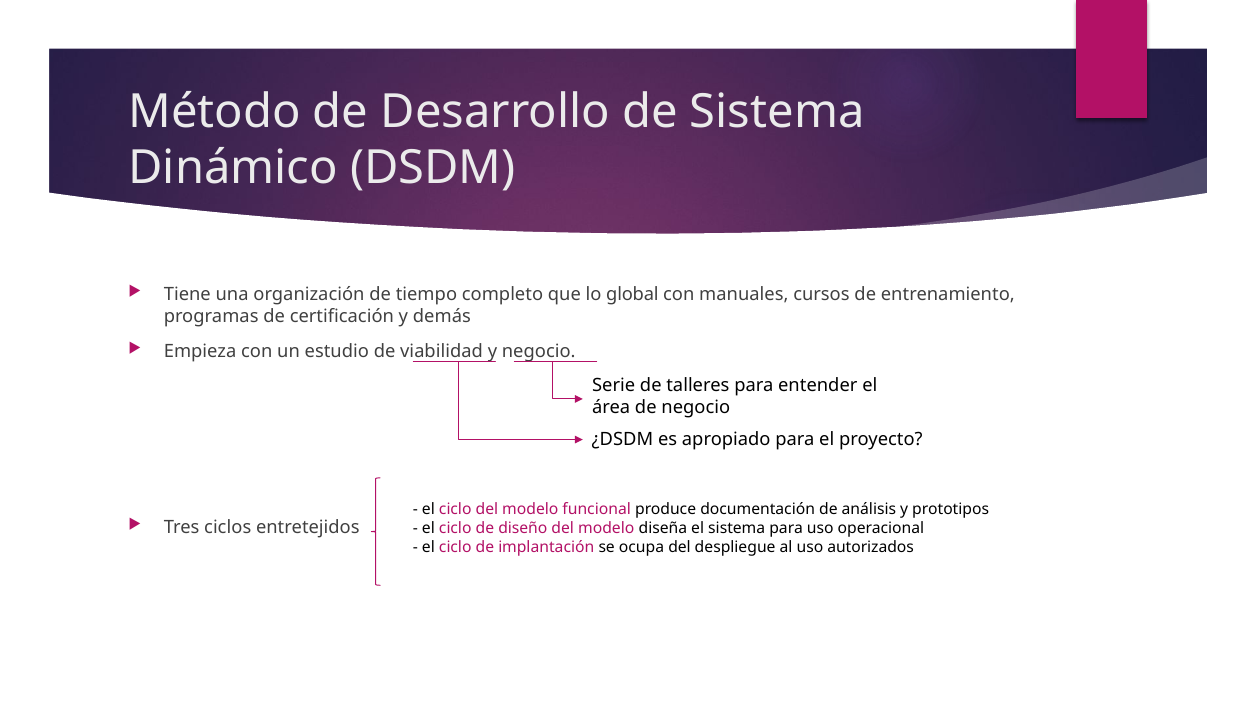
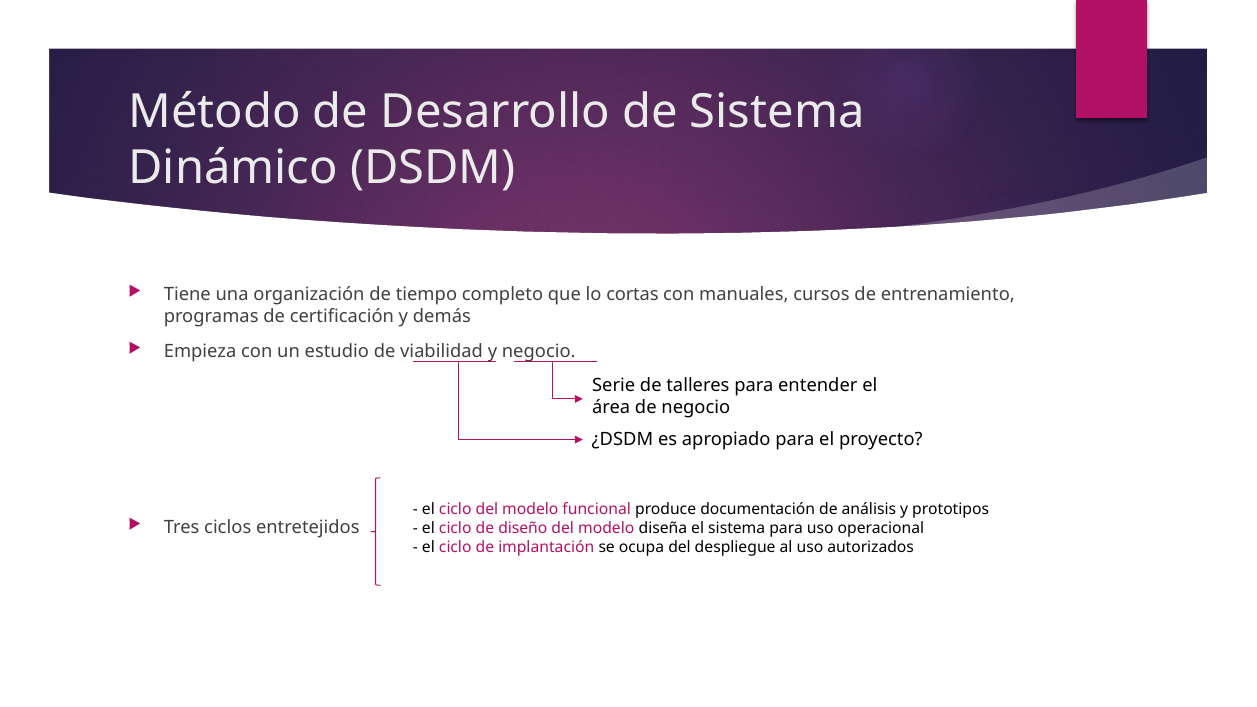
global: global -> cortas
